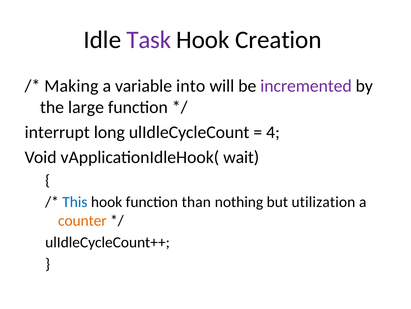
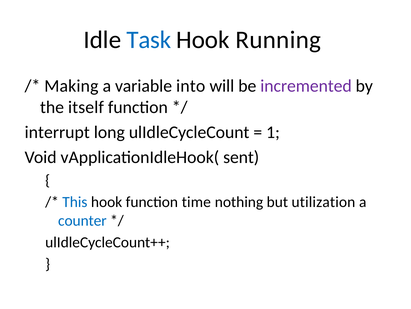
Task colour: purple -> blue
Creation: Creation -> Running
large: large -> itself
4: 4 -> 1
wait: wait -> sent
than: than -> time
counter colour: orange -> blue
